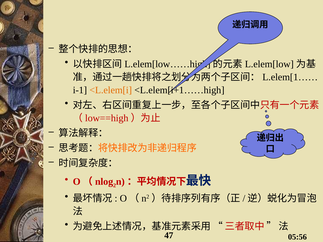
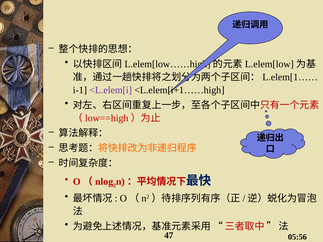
<L.elem[i colour: orange -> purple
